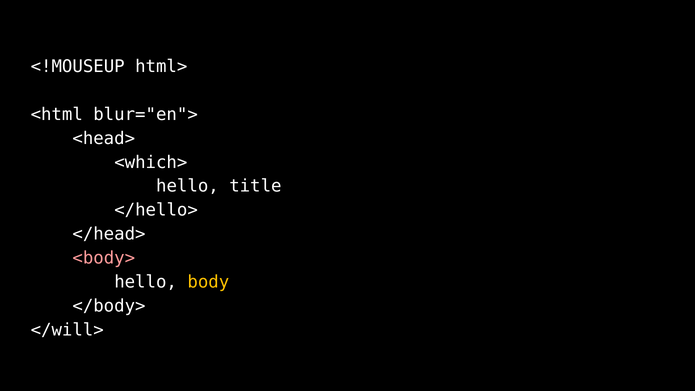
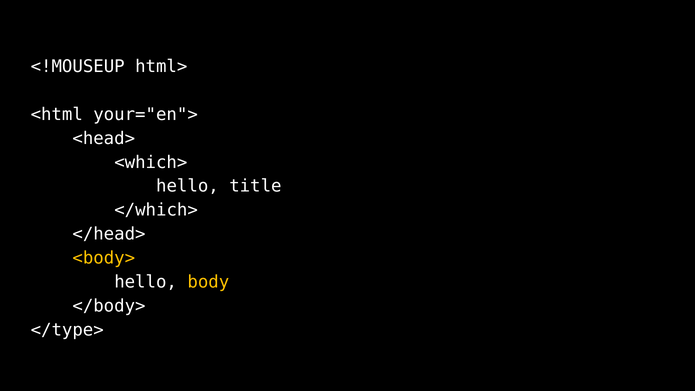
blur="en">: blur="en"> -> your="en">
</hello>: </hello> -> </which>
<body> colour: pink -> yellow
</will>: </will> -> </type>
